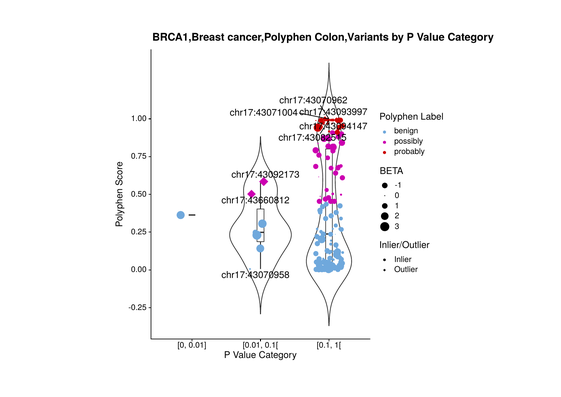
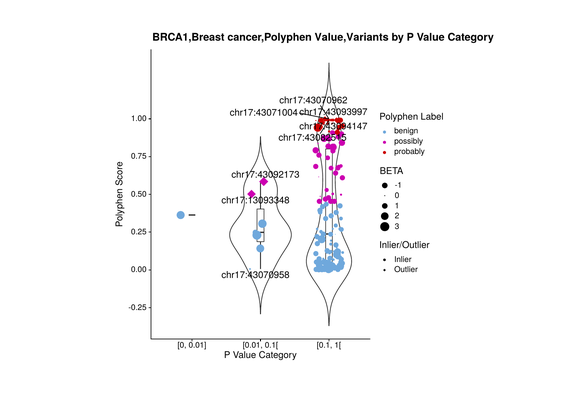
Colon,Variants: Colon,Variants -> Value,Variants
chr17:43660812: chr17:43660812 -> chr17:13093348
